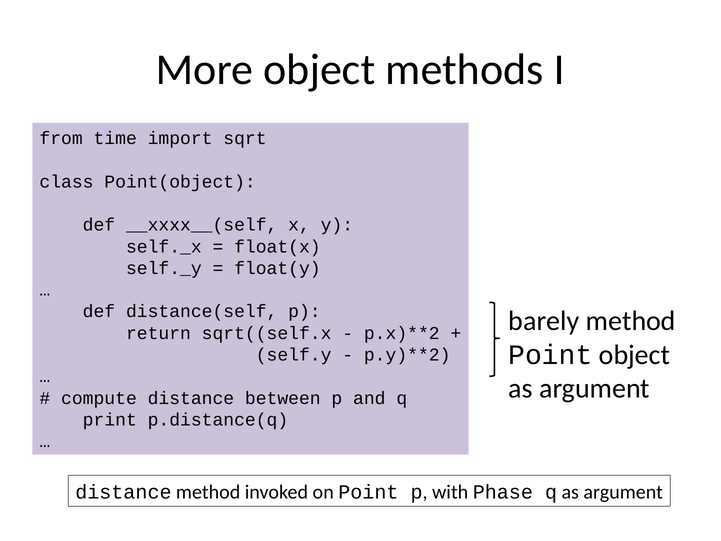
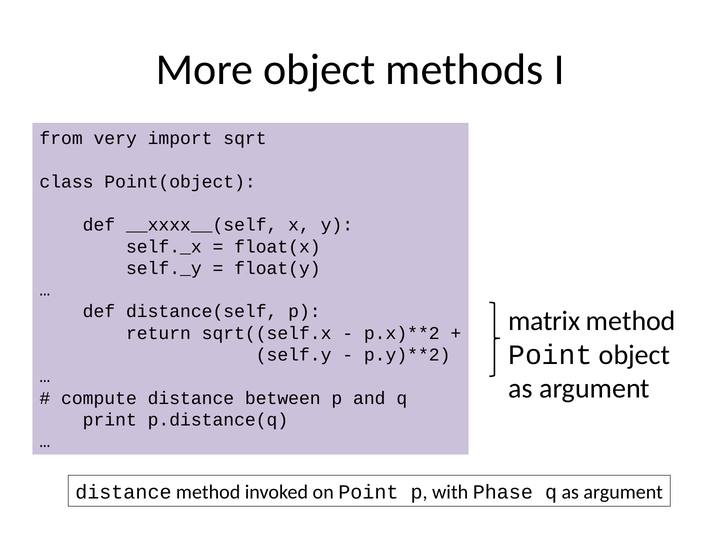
time: time -> very
barely: barely -> matrix
